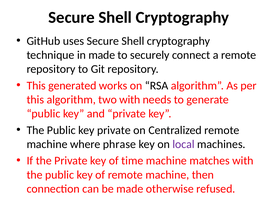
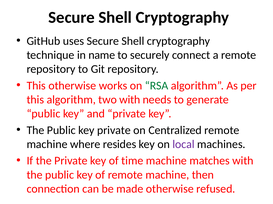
in made: made -> name
This generated: generated -> otherwise
RSA colour: black -> green
phrase: phrase -> resides
